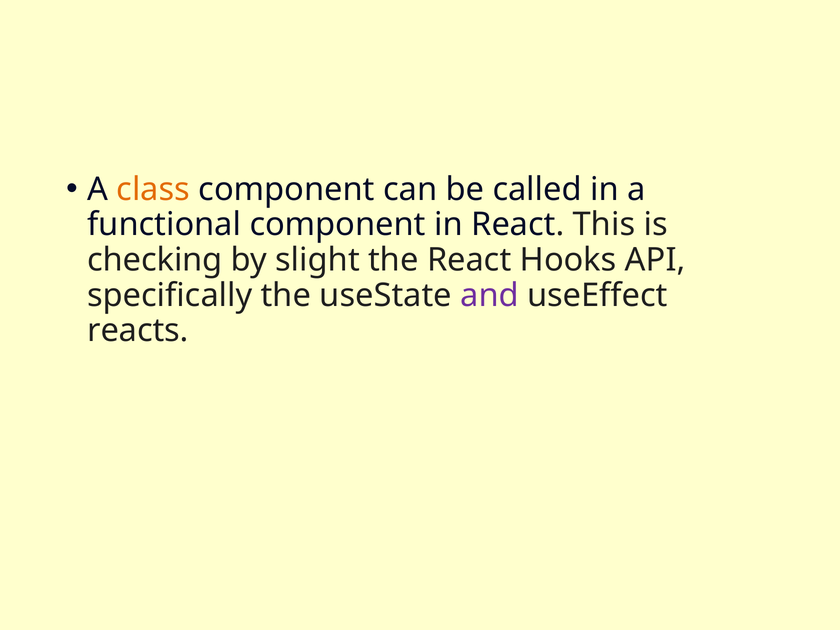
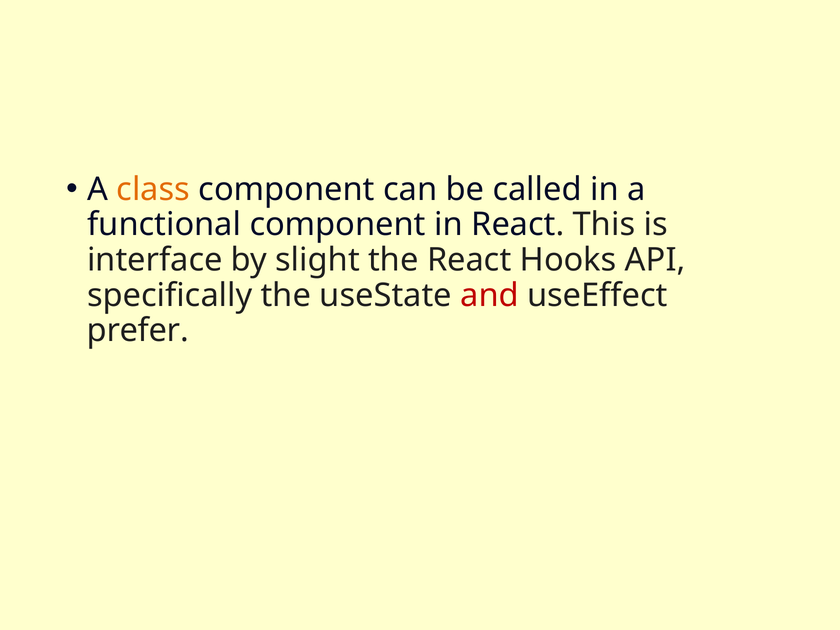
checking: checking -> interface
and colour: purple -> red
reacts: reacts -> prefer
